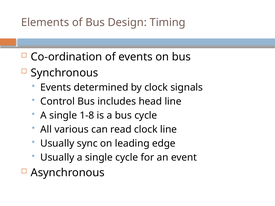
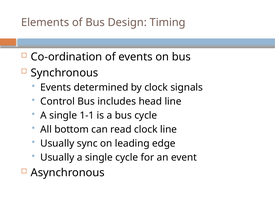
1-8: 1-8 -> 1-1
various: various -> bottom
